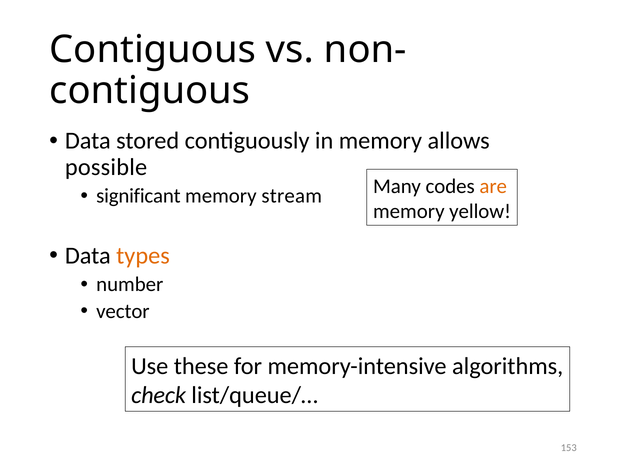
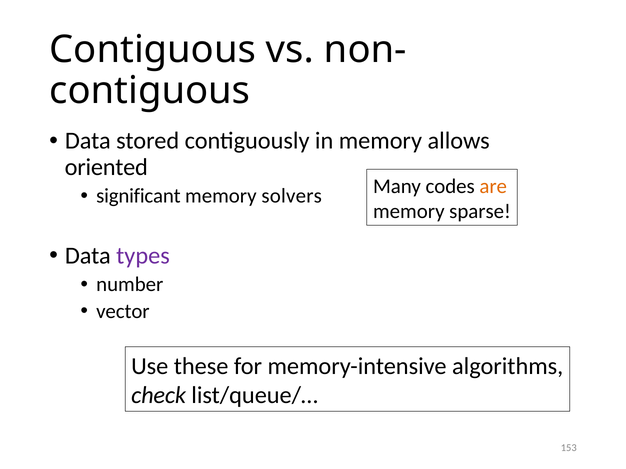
possible: possible -> oriented
stream: stream -> solvers
yellow: yellow -> sparse
types colour: orange -> purple
